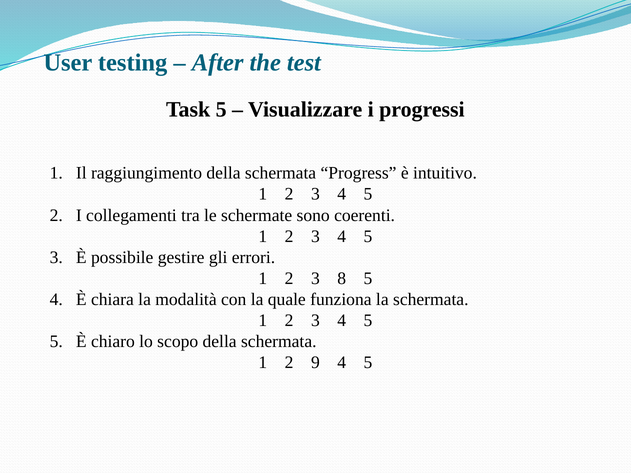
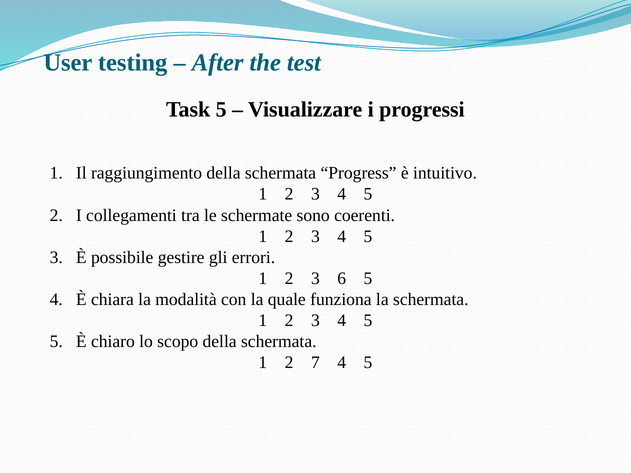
8: 8 -> 6
9: 9 -> 7
